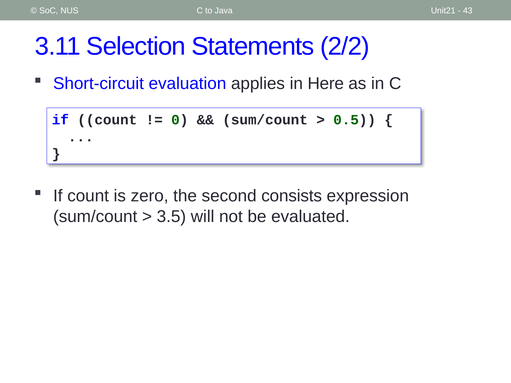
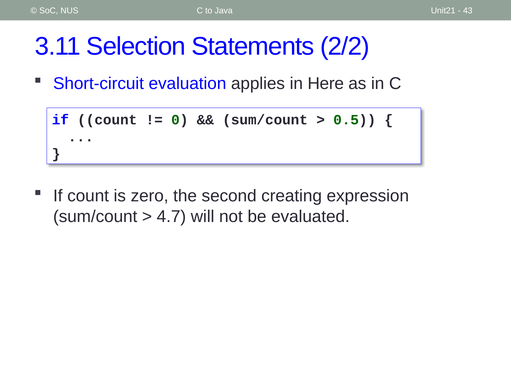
consists: consists -> creating
3.5: 3.5 -> 4.7
